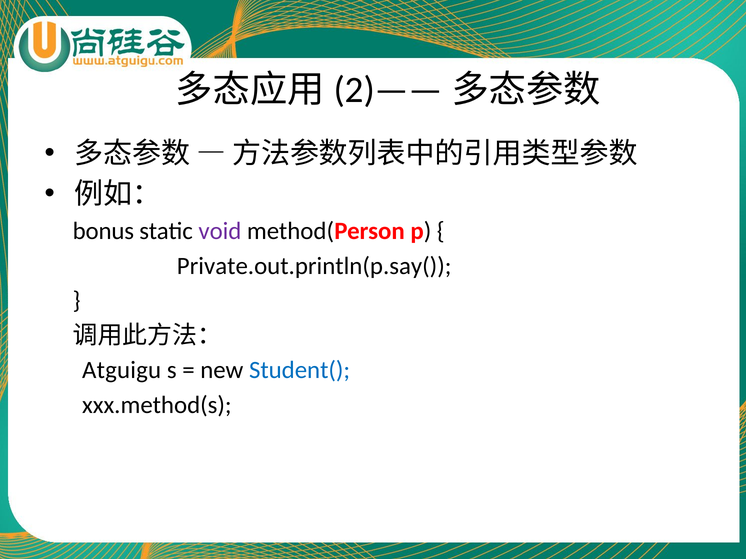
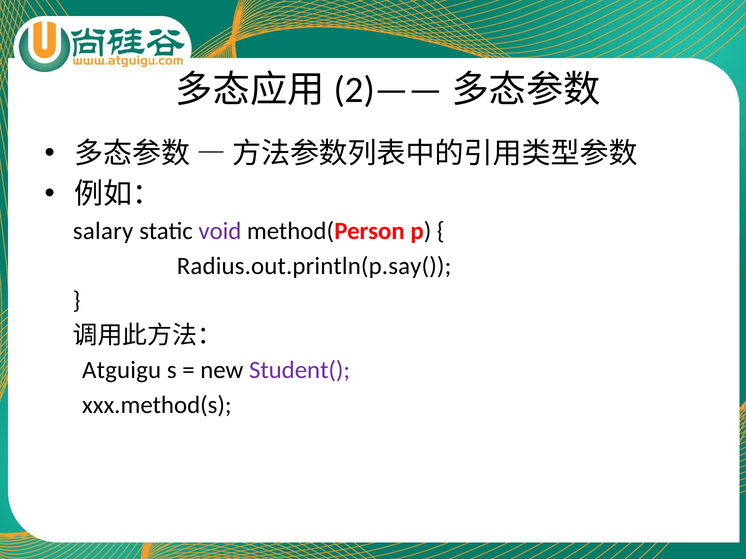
bonus: bonus -> salary
Private.out.println(p.say(: Private.out.println(p.say( -> Radius.out.println(p.say(
Student( colour: blue -> purple
